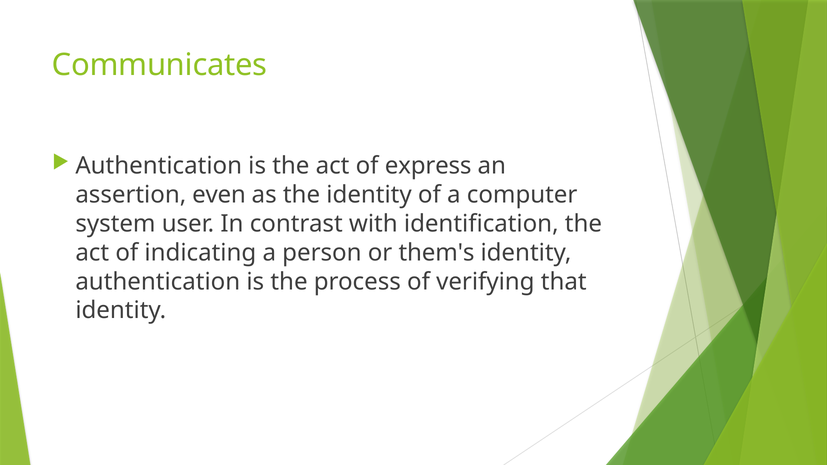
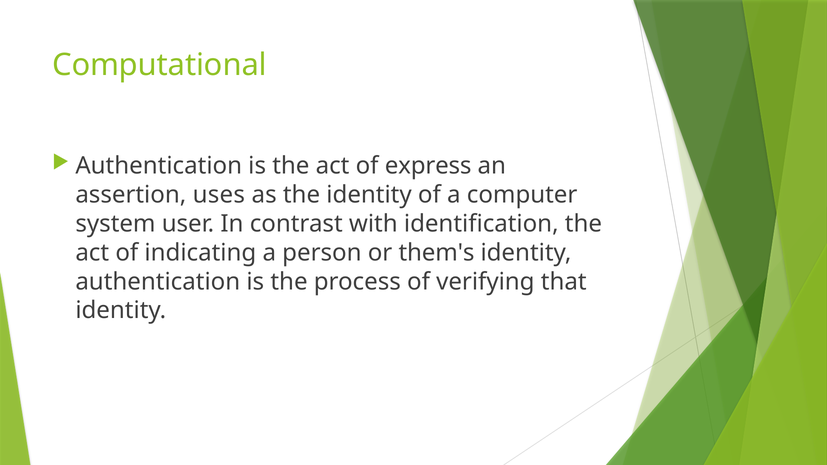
Communicates: Communicates -> Computational
even: even -> uses
